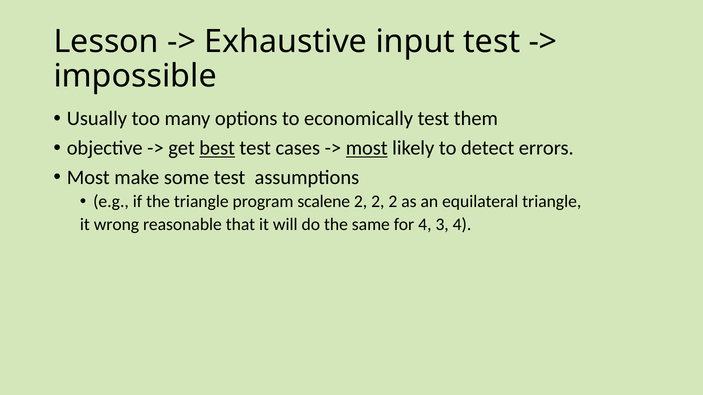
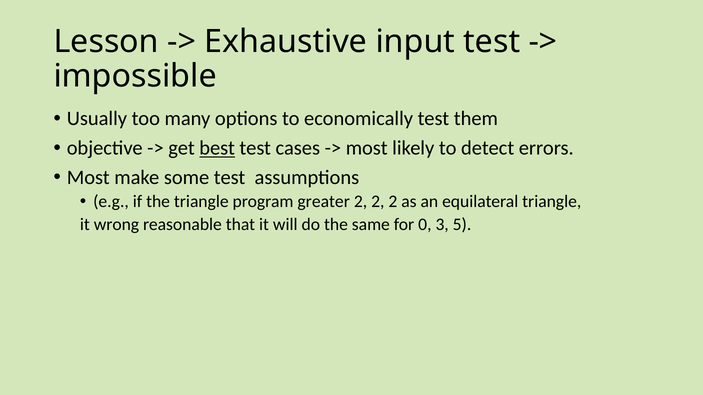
most at (367, 148) underline: present -> none
scalene: scalene -> greater
for 4: 4 -> 0
3 4: 4 -> 5
